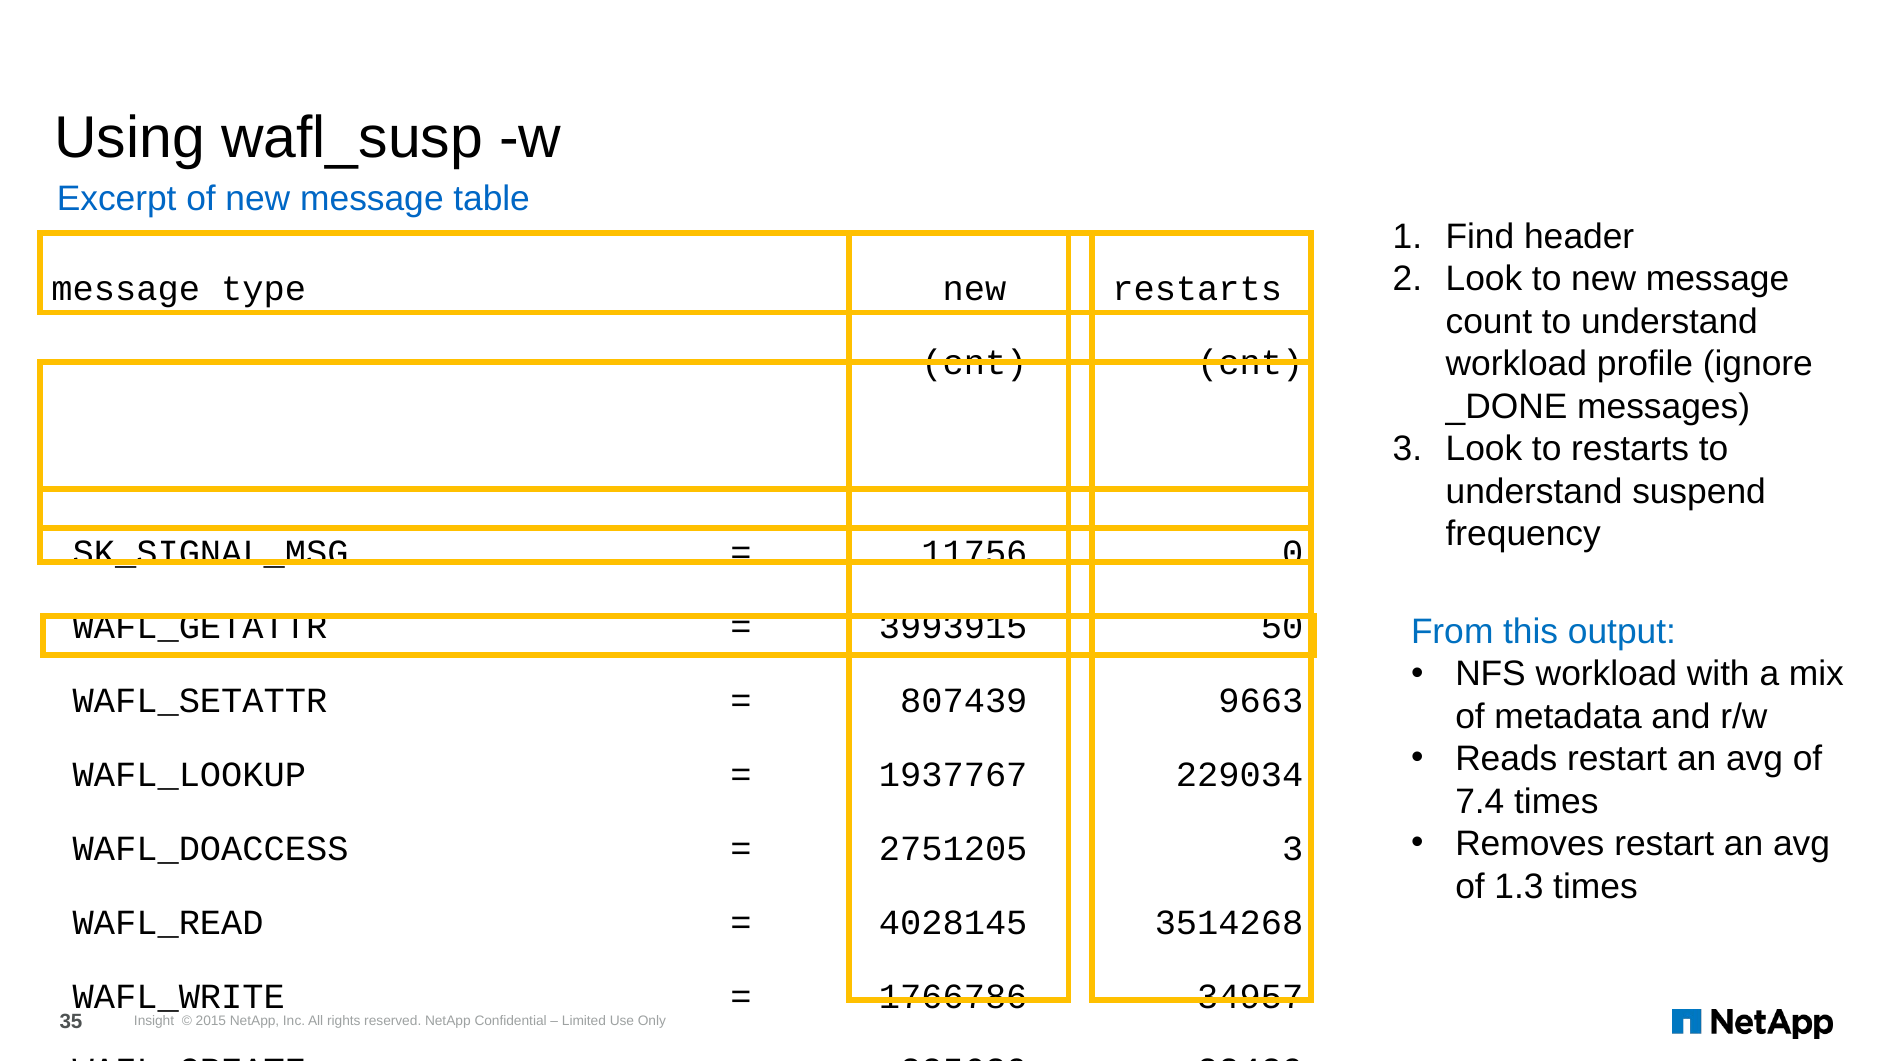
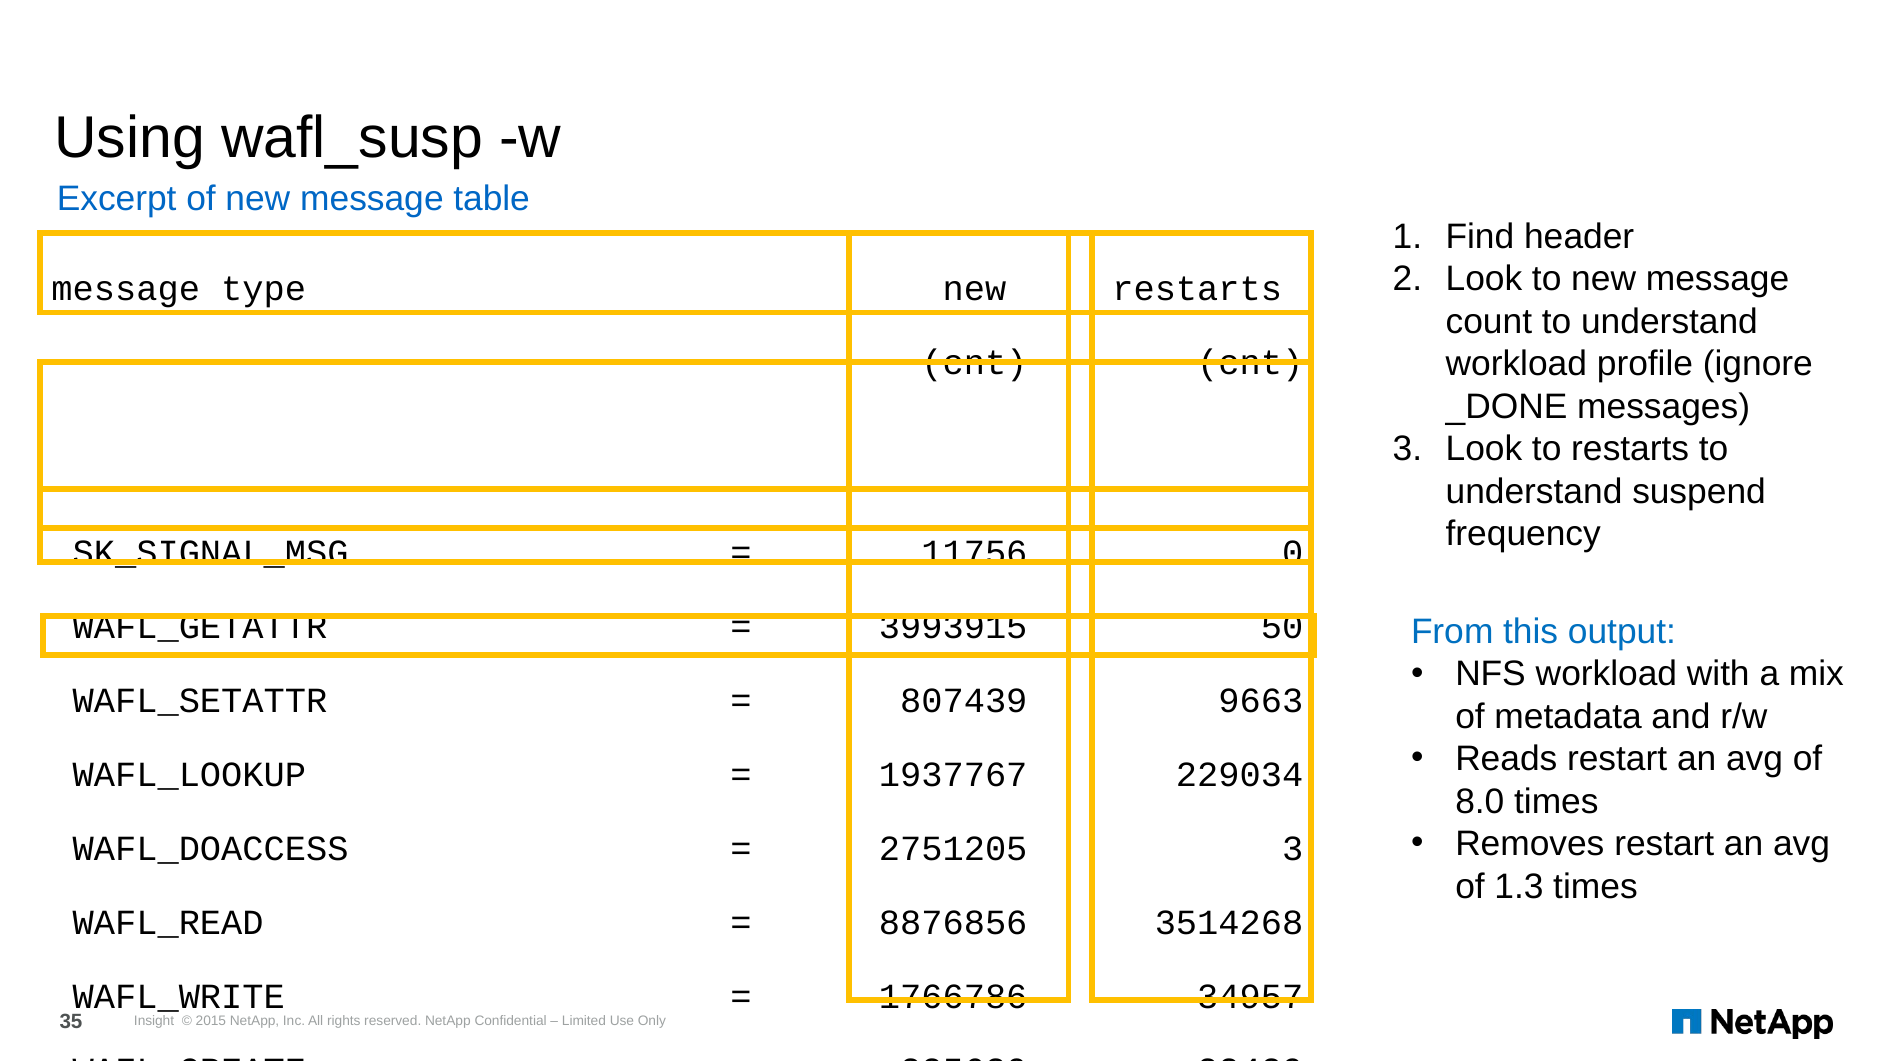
7.4: 7.4 -> 8.0
4028145: 4028145 -> 8876856
